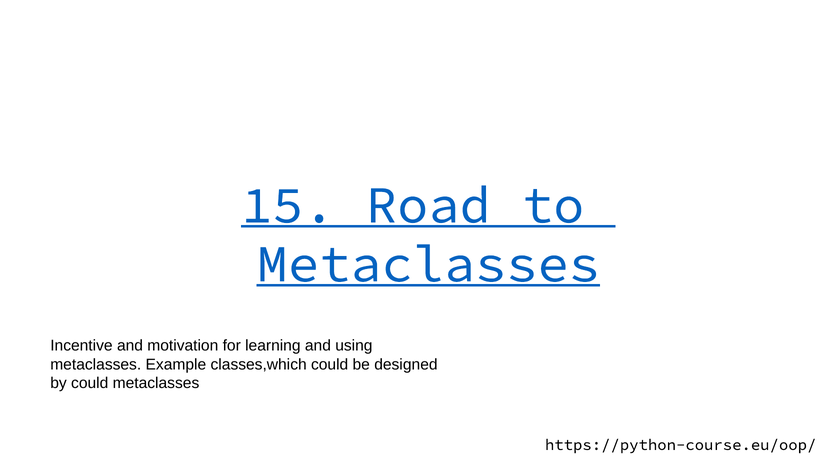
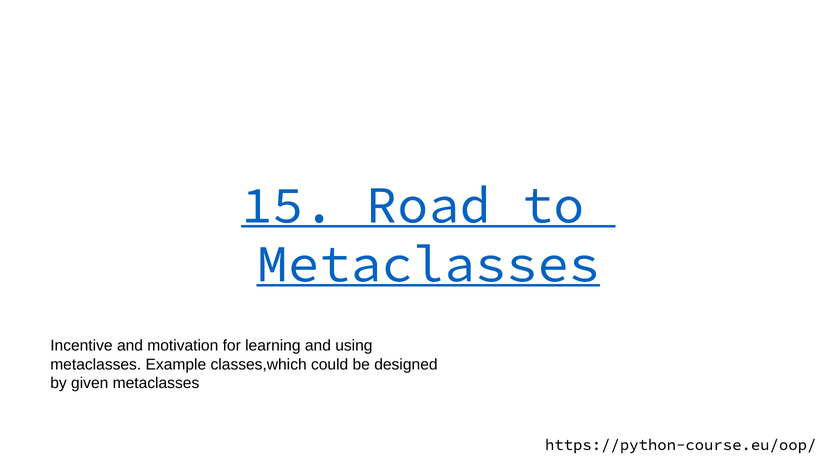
by could: could -> given
